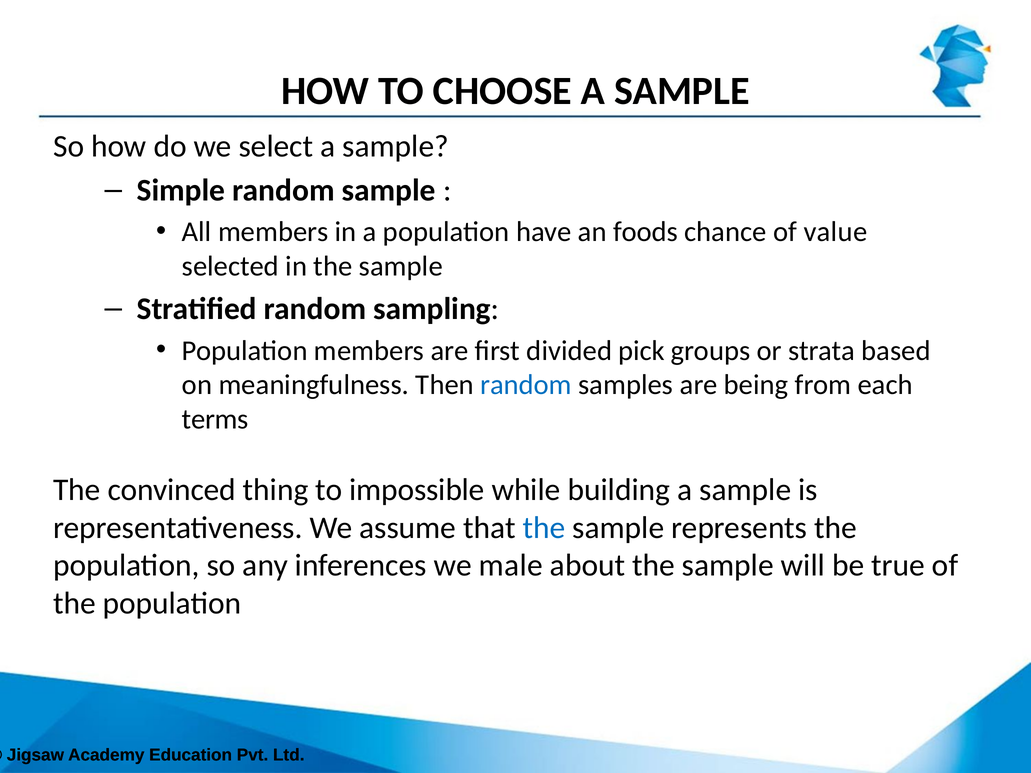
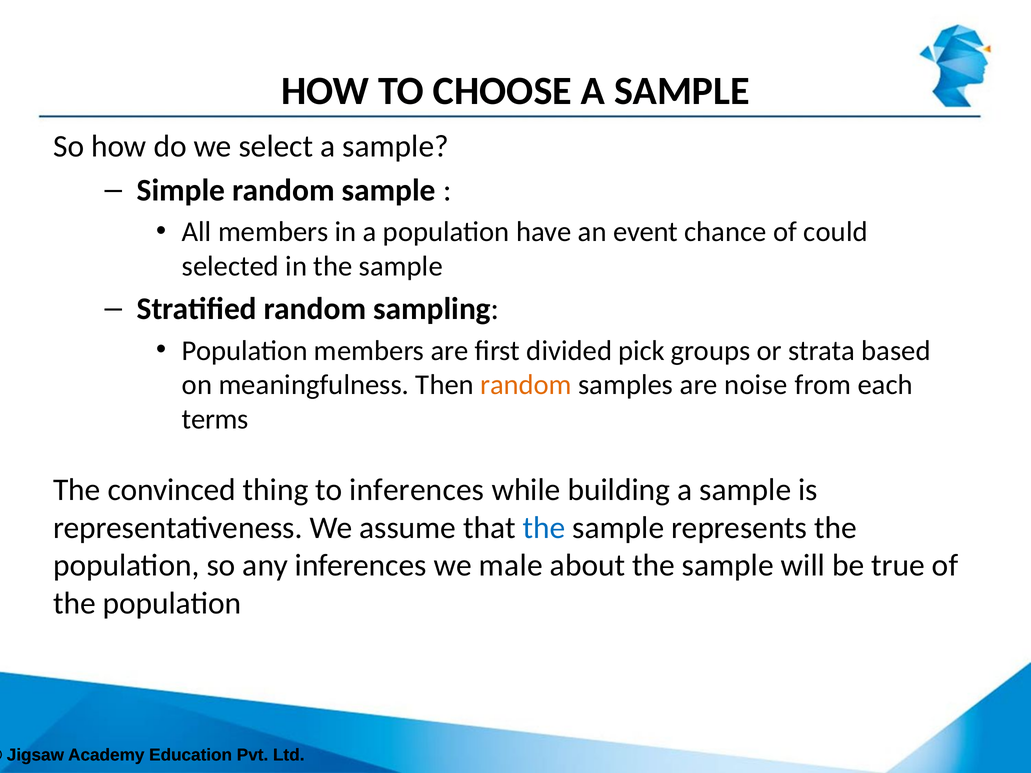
foods: foods -> event
value: value -> could
random at (526, 385) colour: blue -> orange
being: being -> noise
to impossible: impossible -> inferences
